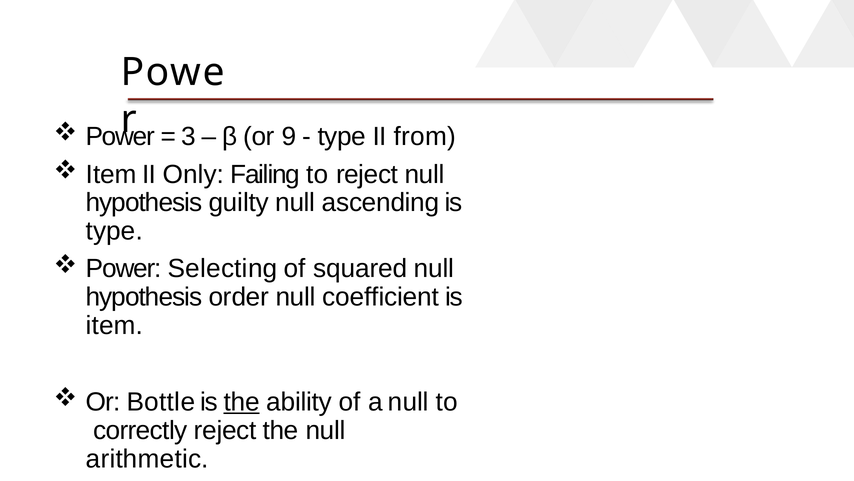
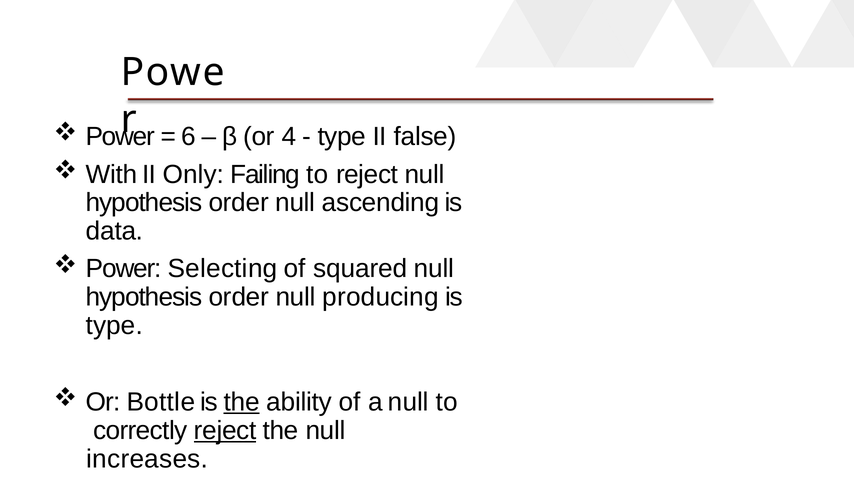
3: 3 -> 6
9: 9 -> 4
from: from -> false
Item at (111, 174): Item -> With
guilty at (239, 203): guilty -> order
type at (114, 231): type -> data
coefficient: coefficient -> producing
item at (114, 325): item -> type
reject at (225, 430) underline: none -> present
arithmetic: arithmetic -> increases
